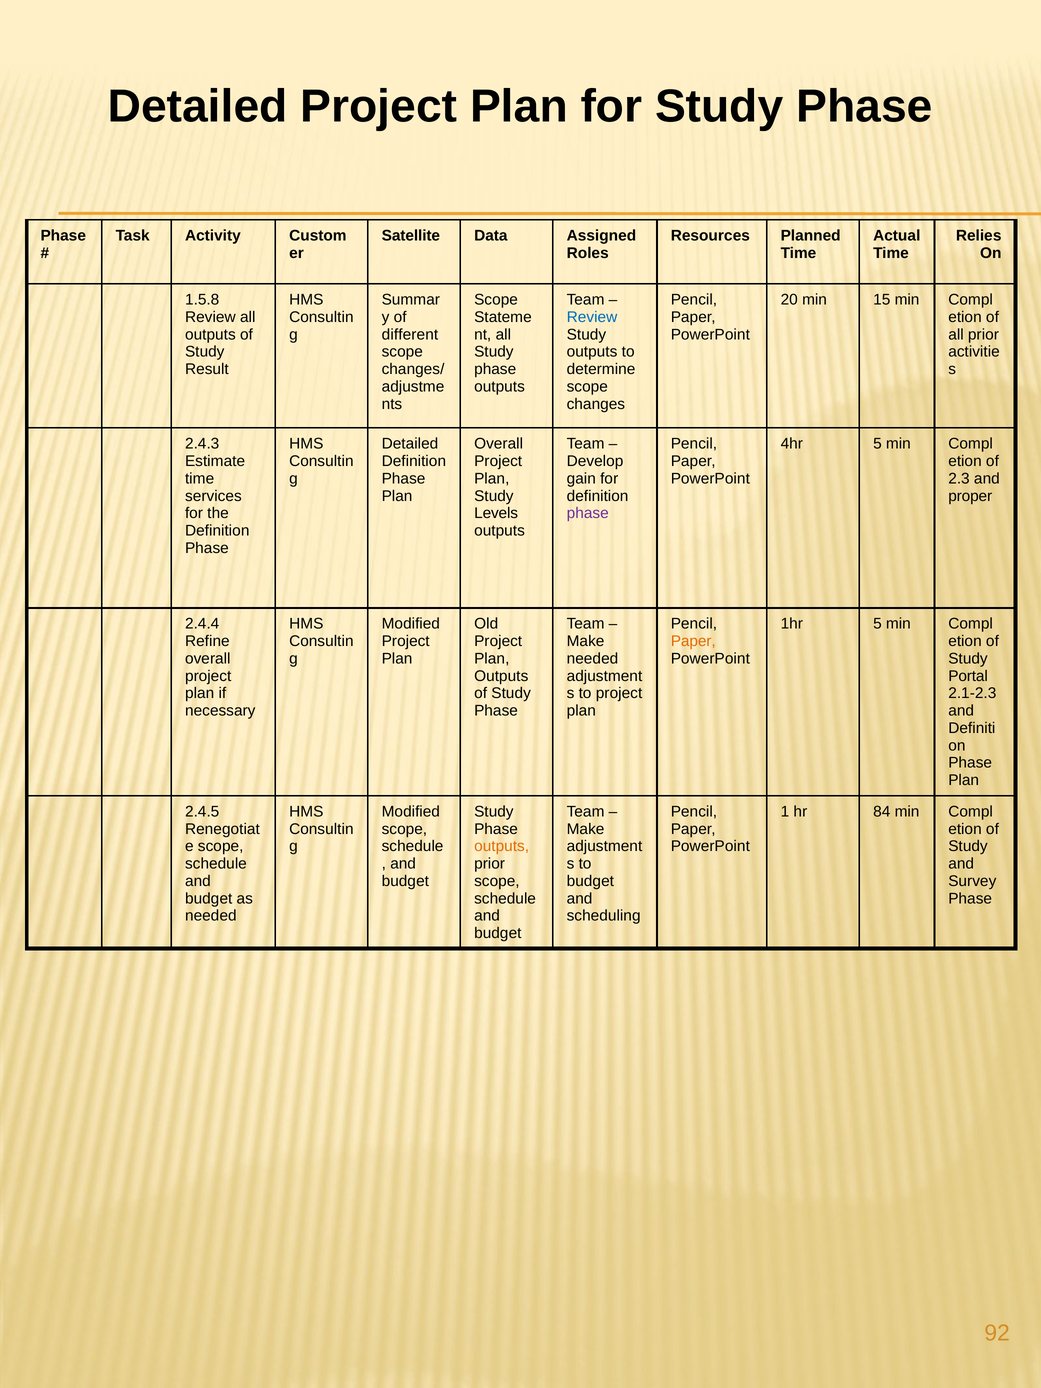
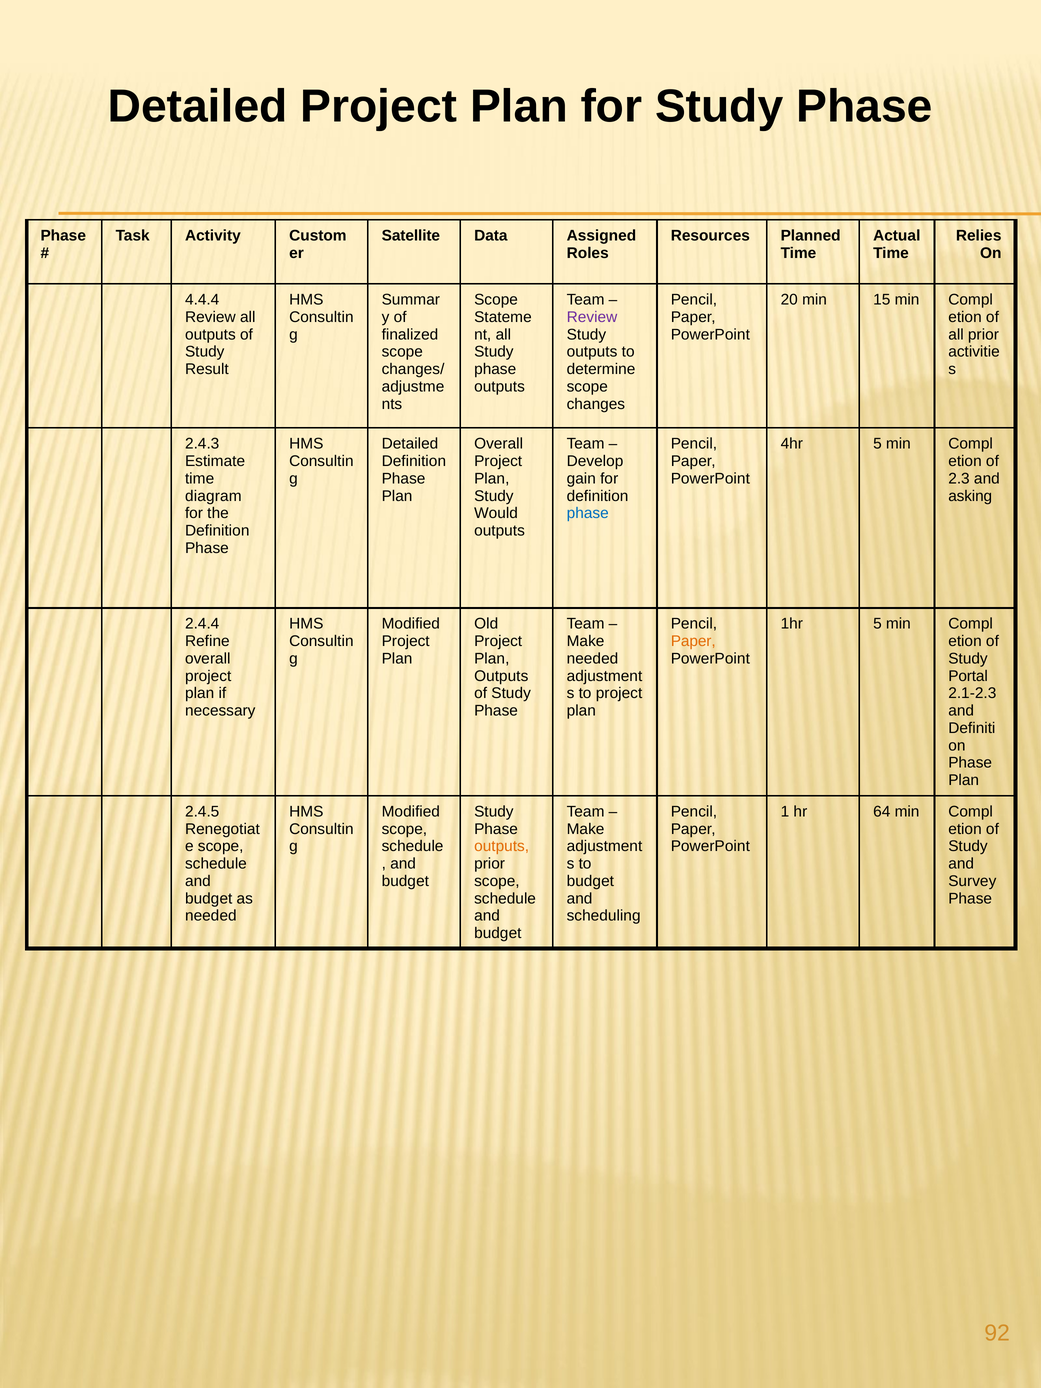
1.5.8: 1.5.8 -> 4.4.4
Review at (592, 317) colour: blue -> purple
different: different -> finalized
services: services -> diagram
proper: proper -> asking
Levels: Levels -> Would
phase at (588, 513) colour: purple -> blue
84: 84 -> 64
